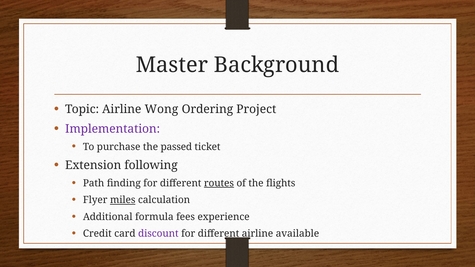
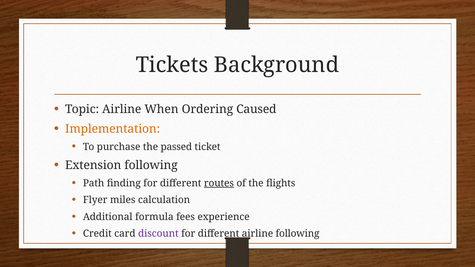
Master: Master -> Tickets
Wong: Wong -> When
Project: Project -> Caused
Implementation colour: purple -> orange
miles underline: present -> none
airline available: available -> following
